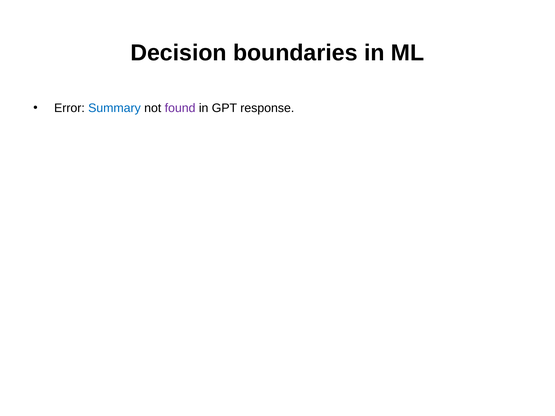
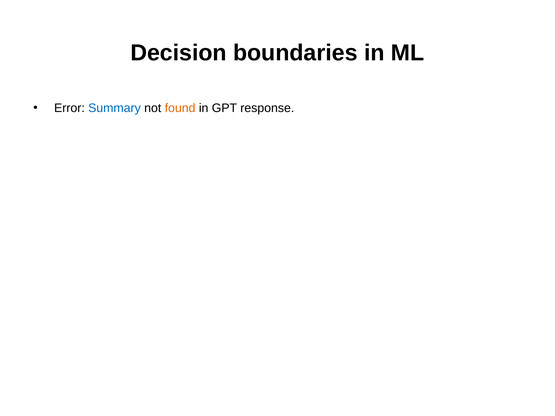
found colour: purple -> orange
